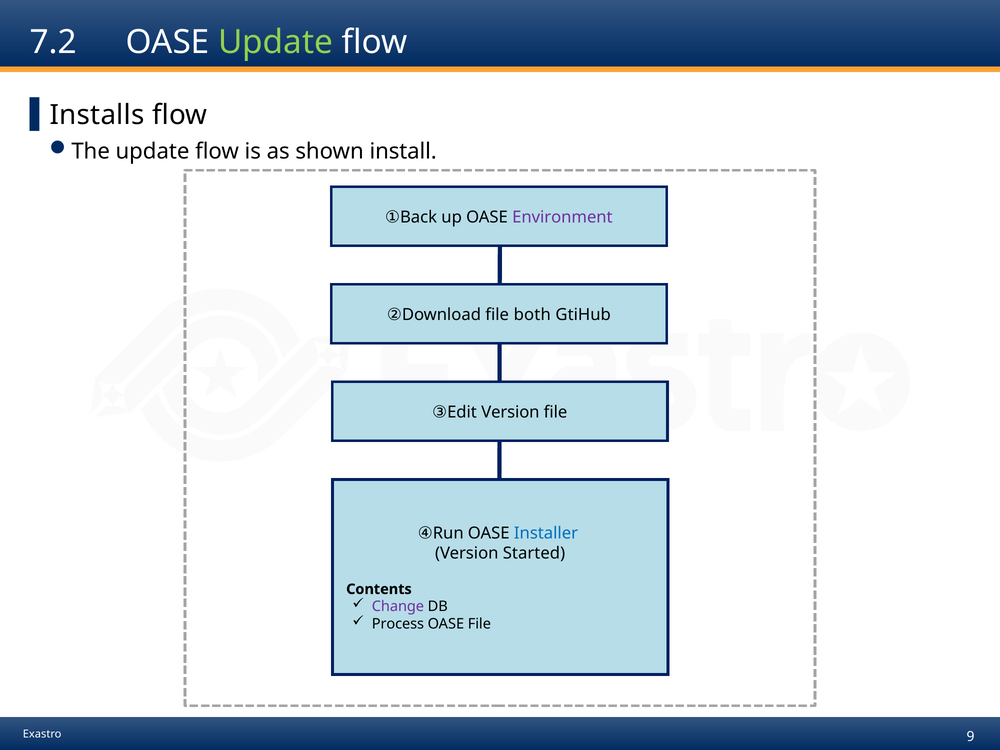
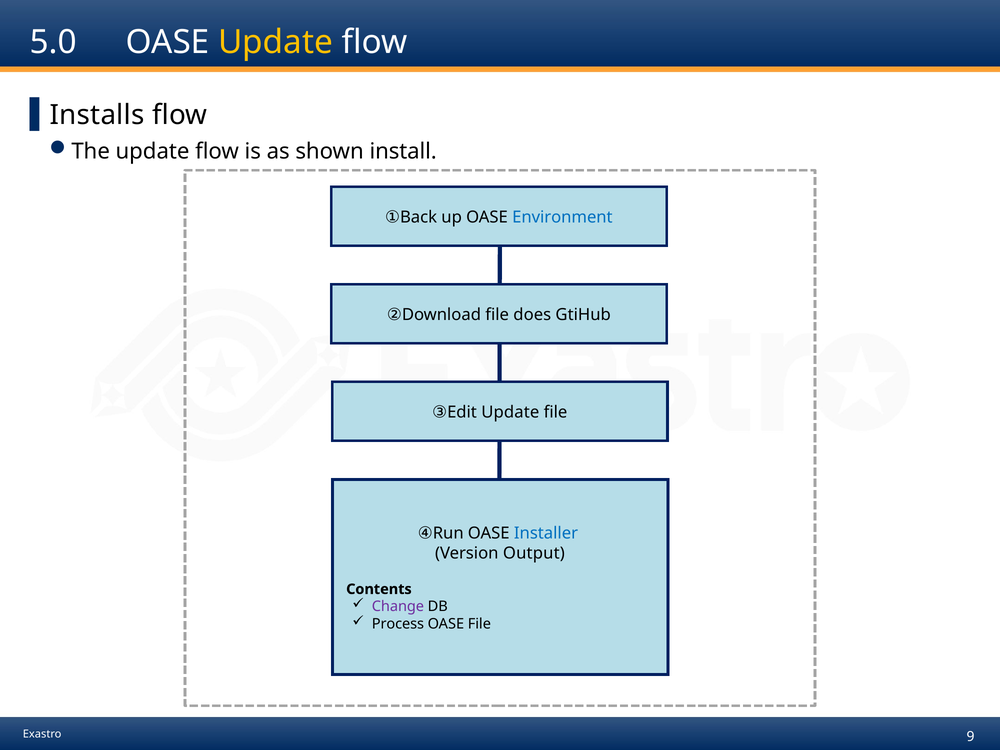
7.2: 7.2 -> 5.0
Update at (276, 42) colour: light green -> yellow
Environment colour: purple -> blue
both: both -> does
③Edit Version: Version -> Update
Started: Started -> Output
